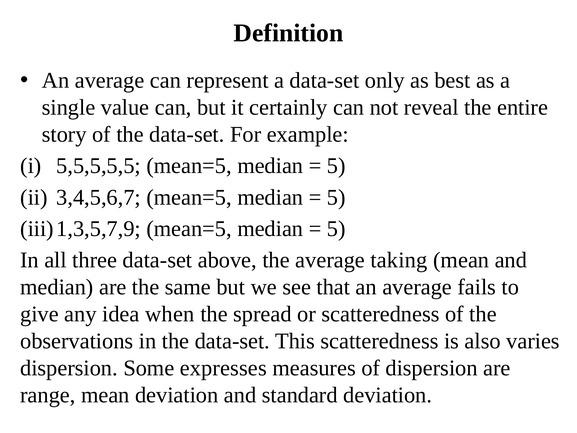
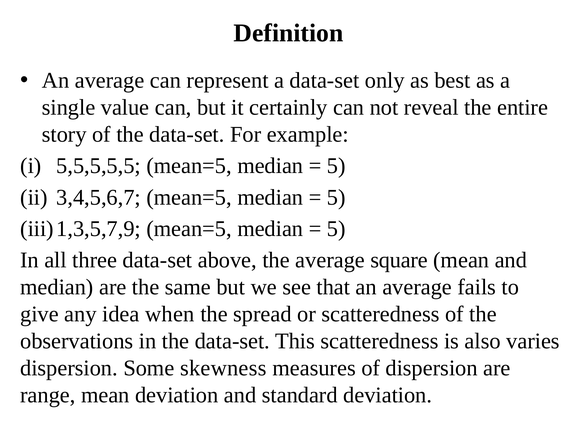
taking: taking -> square
expresses: expresses -> skewness
